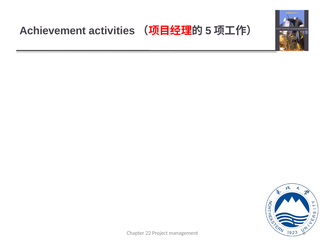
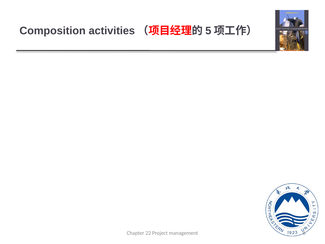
Achievement: Achievement -> Composition
